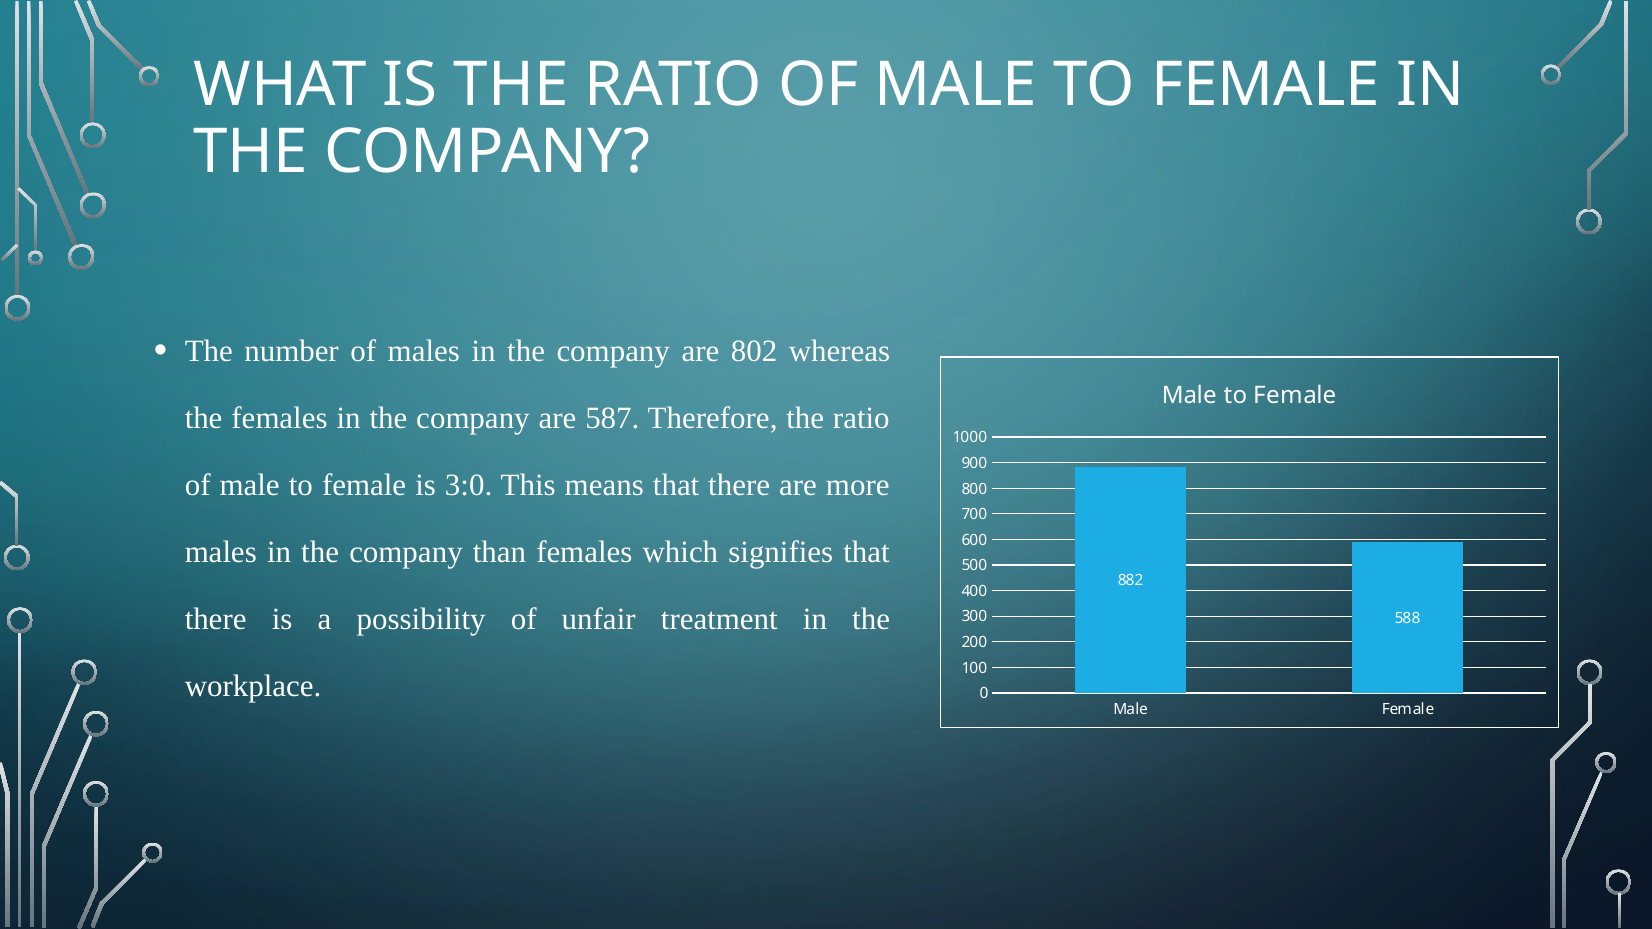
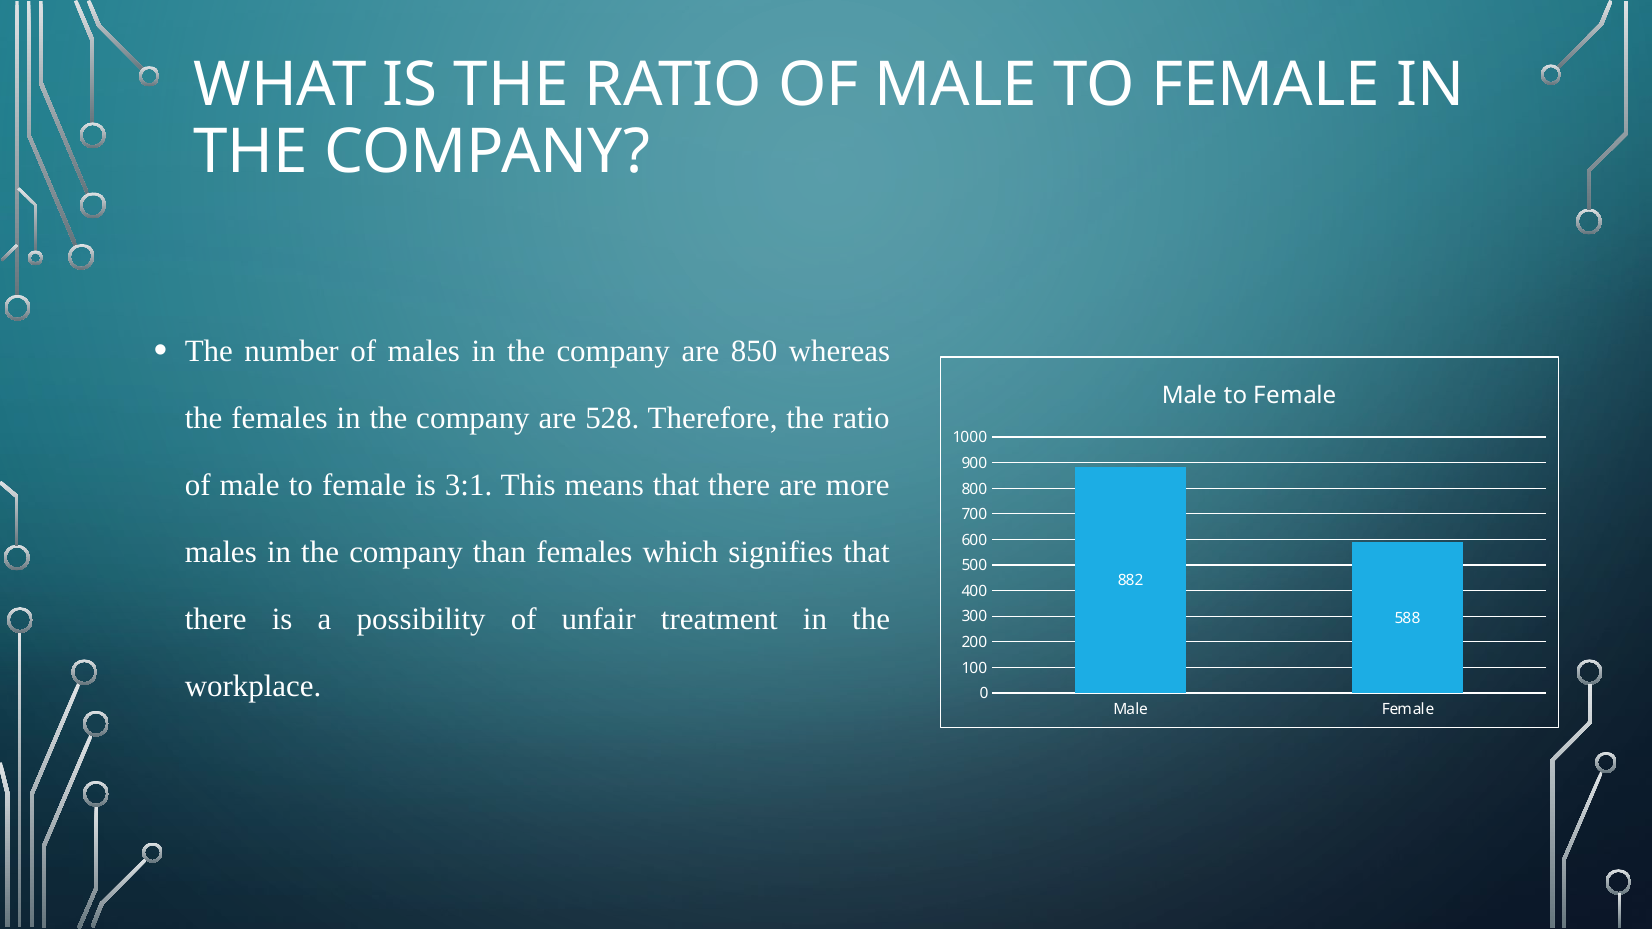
802: 802 -> 850
587: 587 -> 528
3:0: 3:0 -> 3:1
